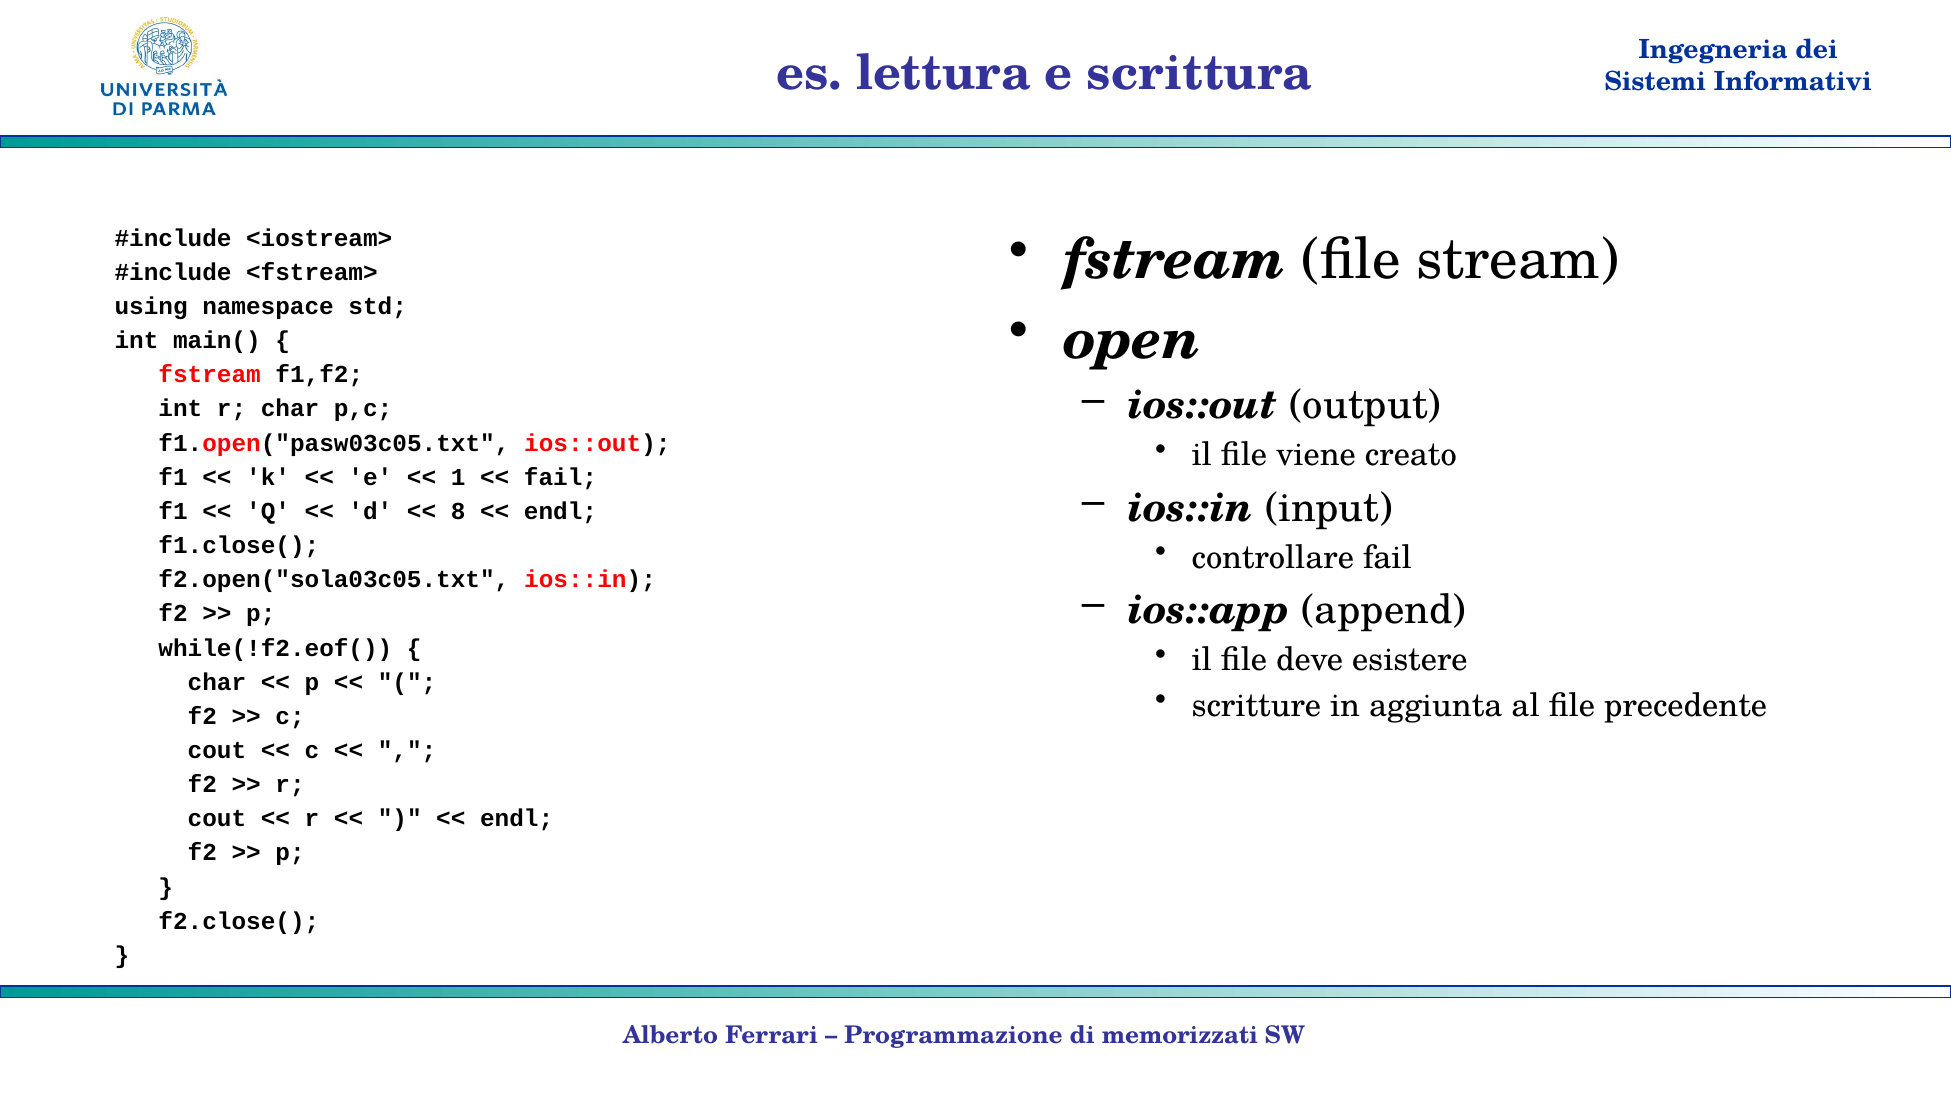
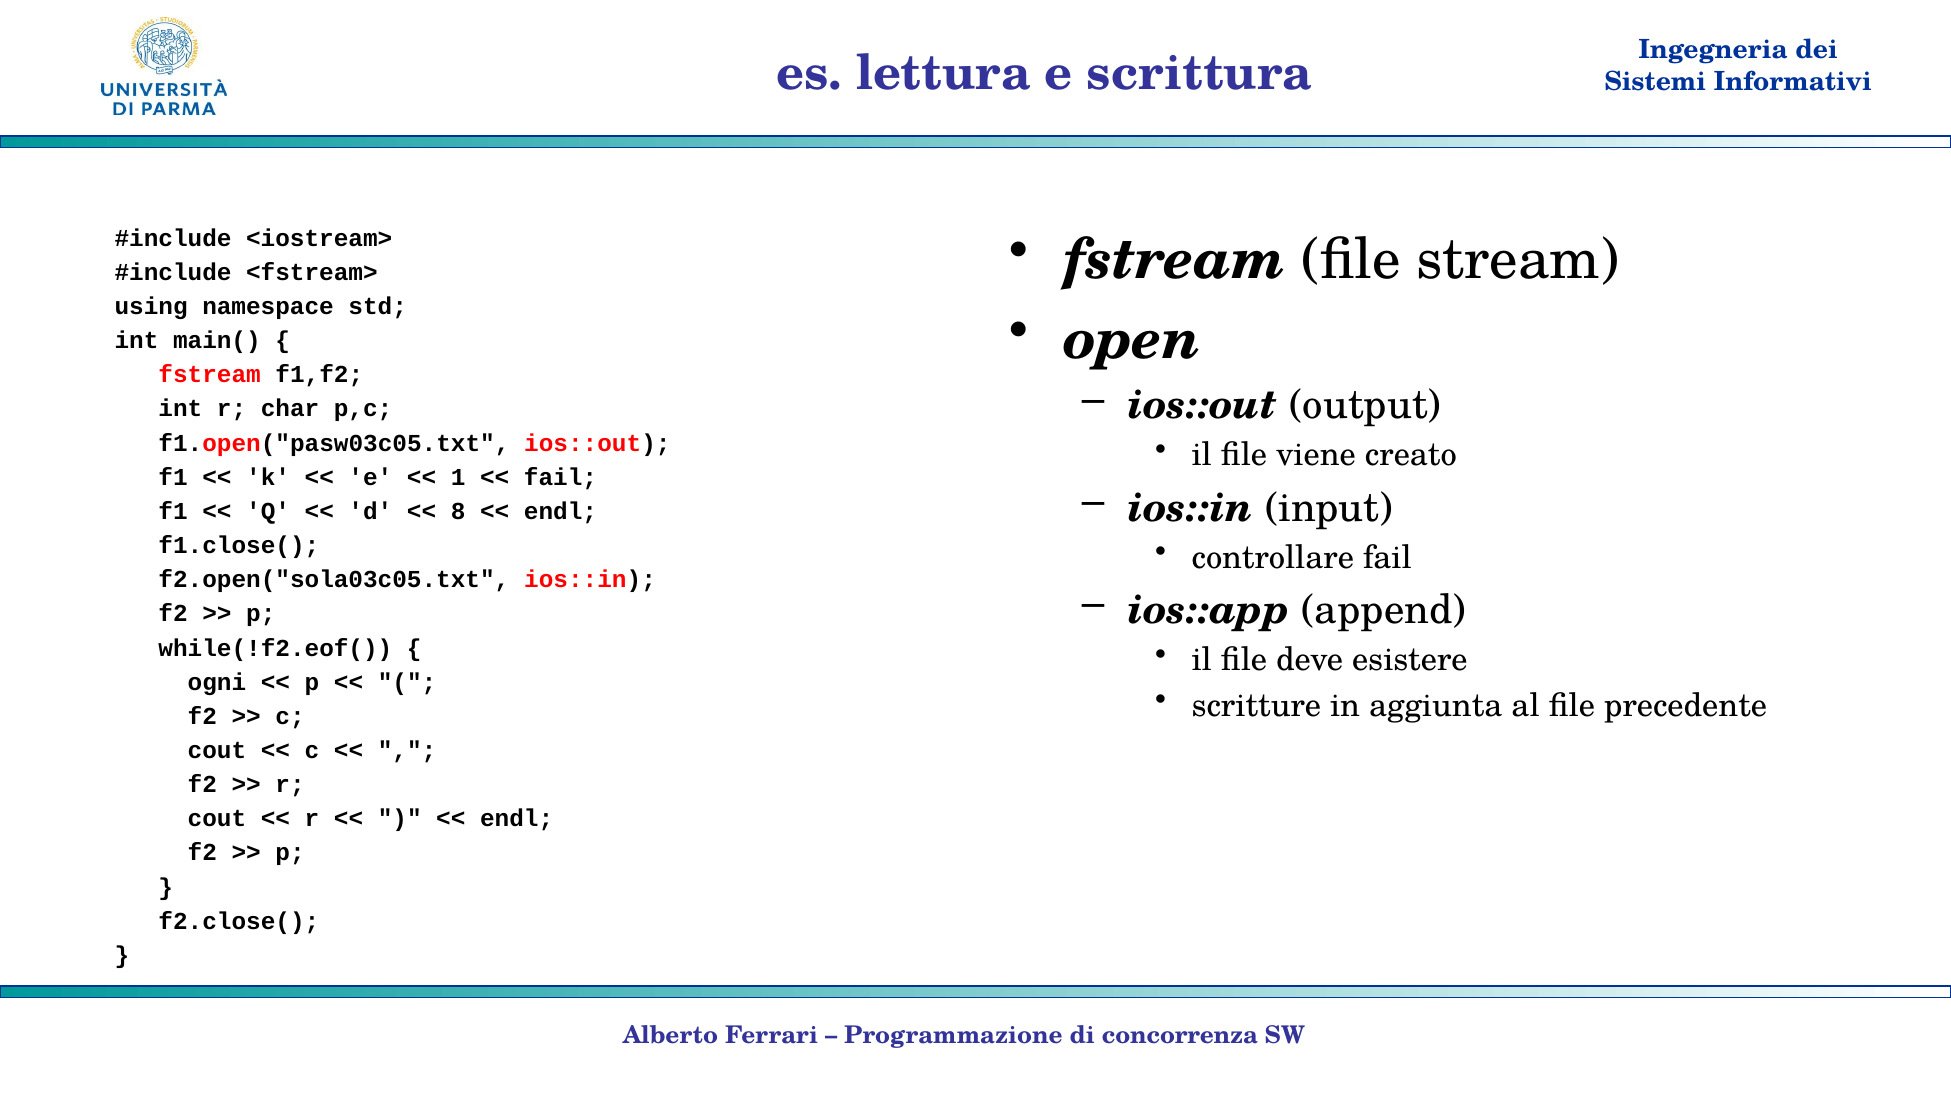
char at (217, 682): char -> ogni
memorizzati: memorizzati -> concorrenza
